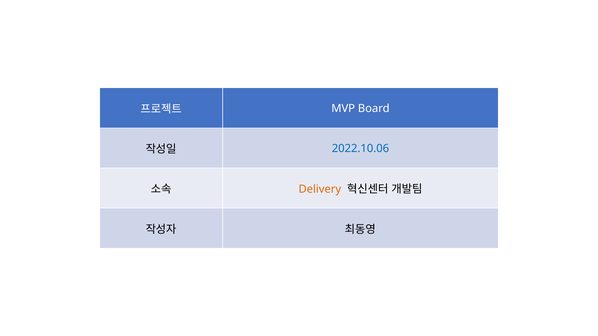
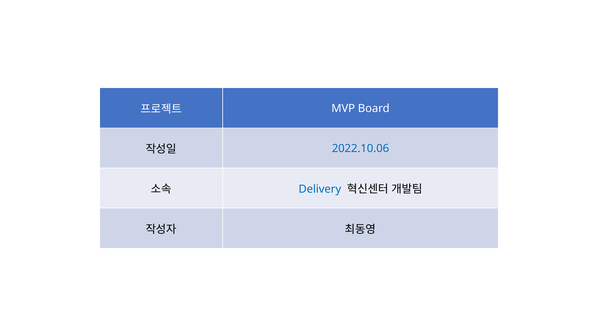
Delivery colour: orange -> blue
